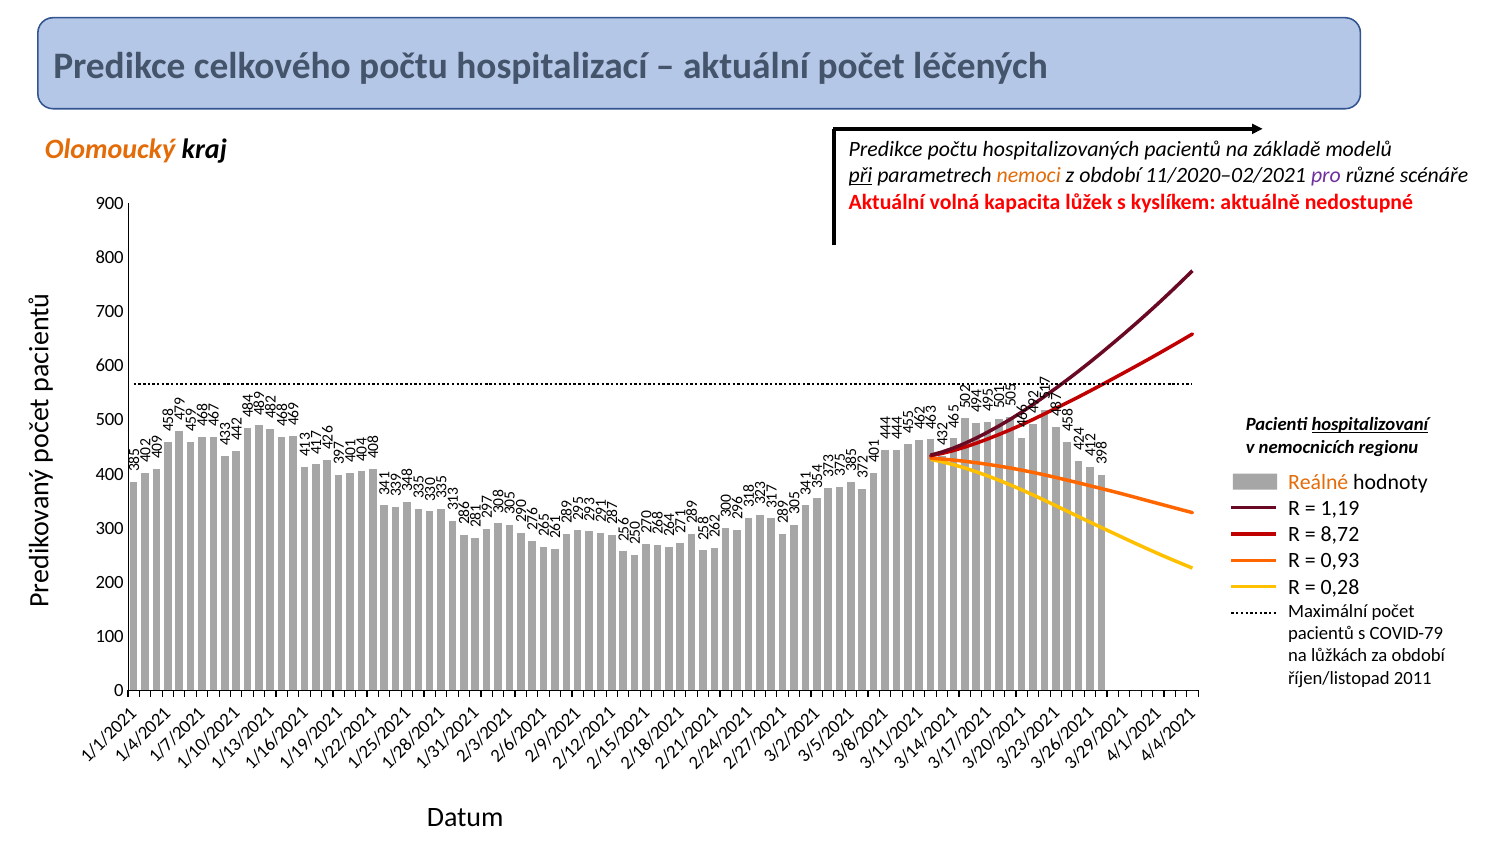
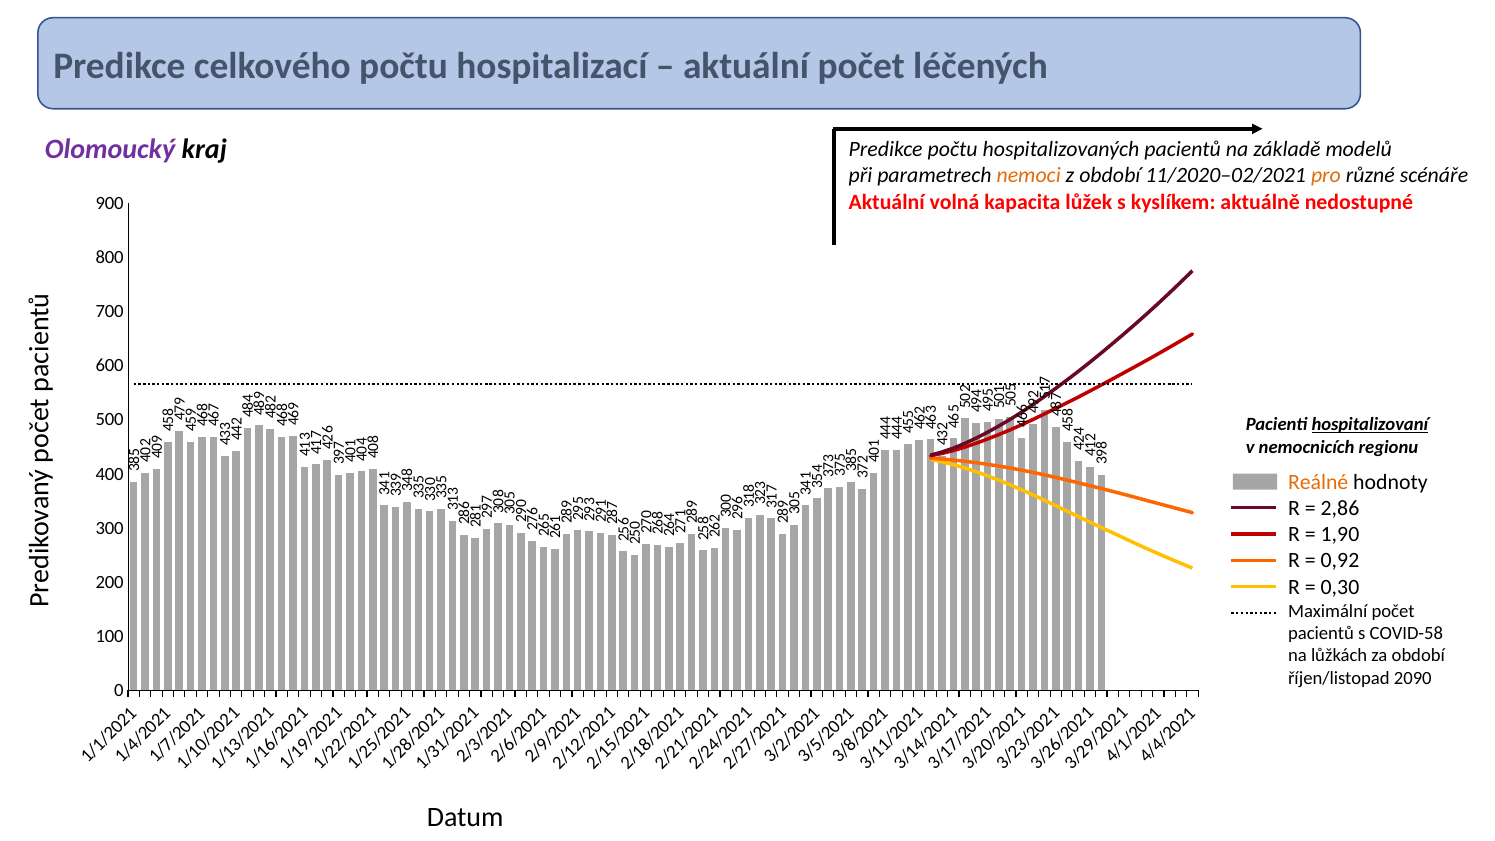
Olomoucký colour: orange -> purple
při underline: present -> none
pro colour: purple -> orange
1,19: 1,19 -> 2,86
8,72: 8,72 -> 1,90
0,93: 0,93 -> 0,92
0,28: 0,28 -> 0,30
COVID-79: COVID-79 -> COVID-58
2011: 2011 -> 2090
